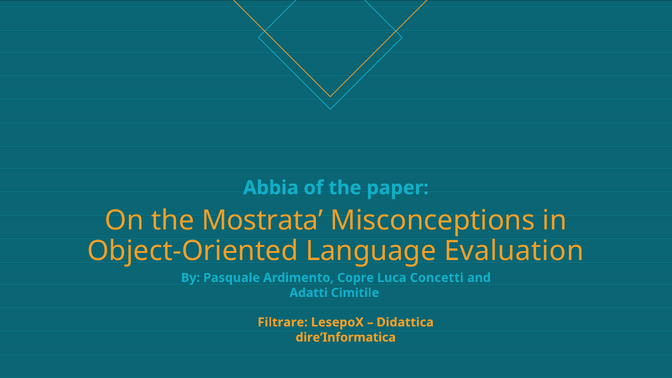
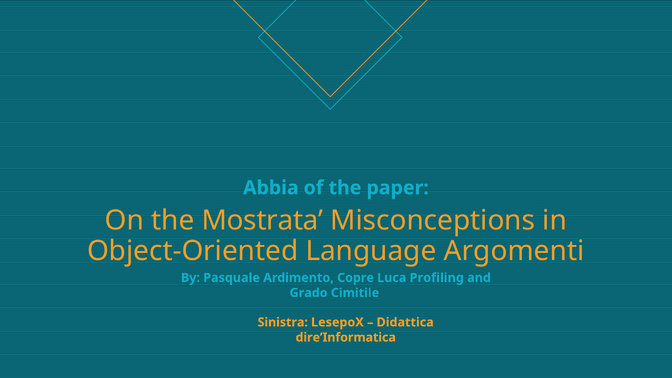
Evaluation: Evaluation -> Argomenti
Concetti: Concetti -> Profiling
Adatti: Adatti -> Grado
Filtrare: Filtrare -> Sinistra
